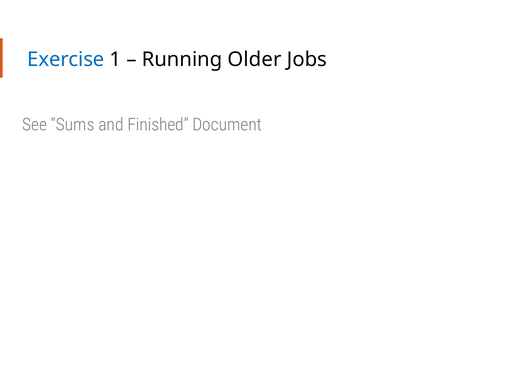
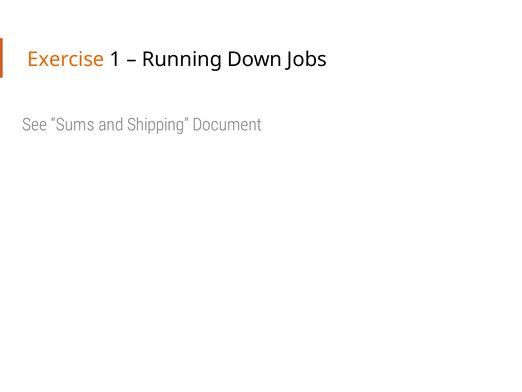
Exercise colour: blue -> orange
Older: Older -> Down
Finished: Finished -> Shipping
